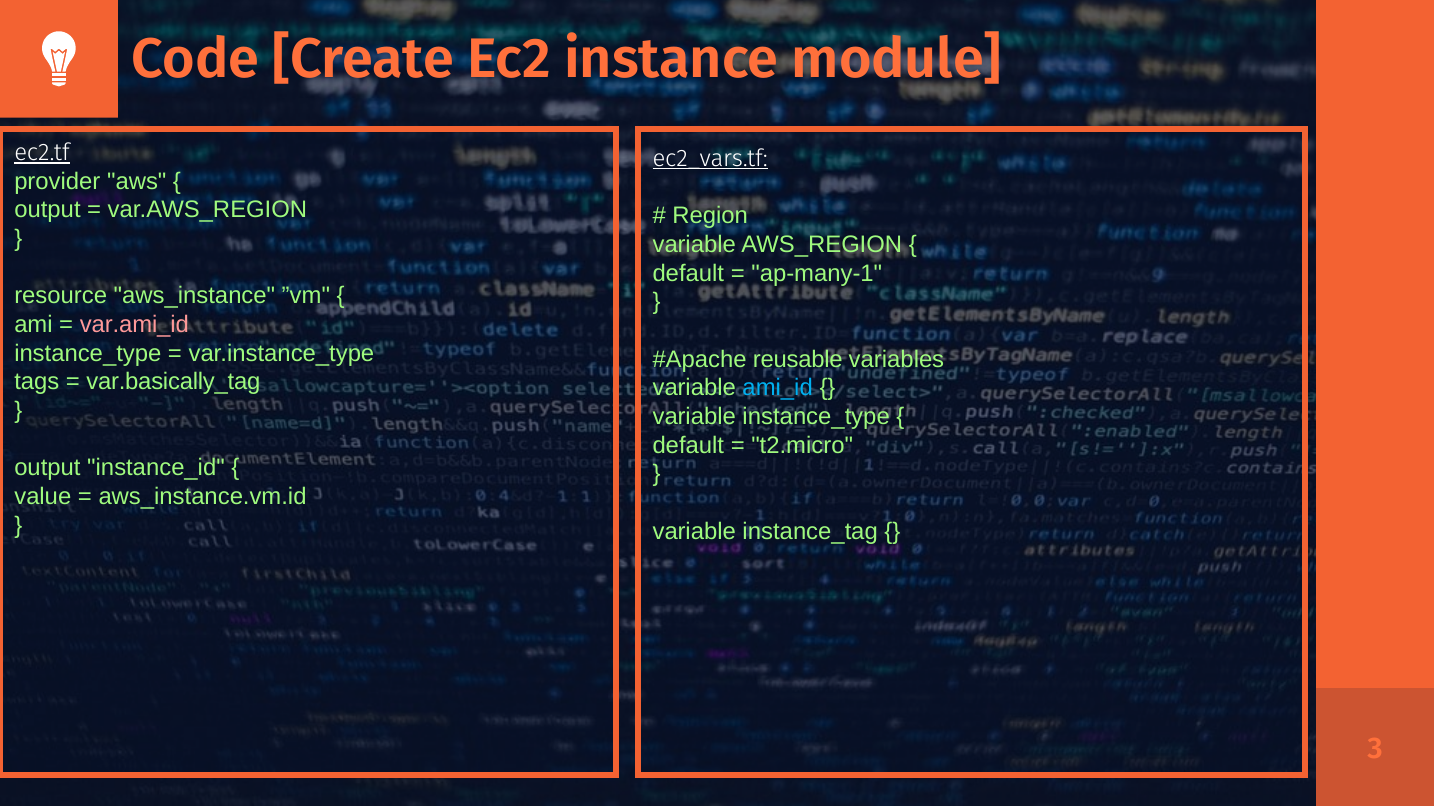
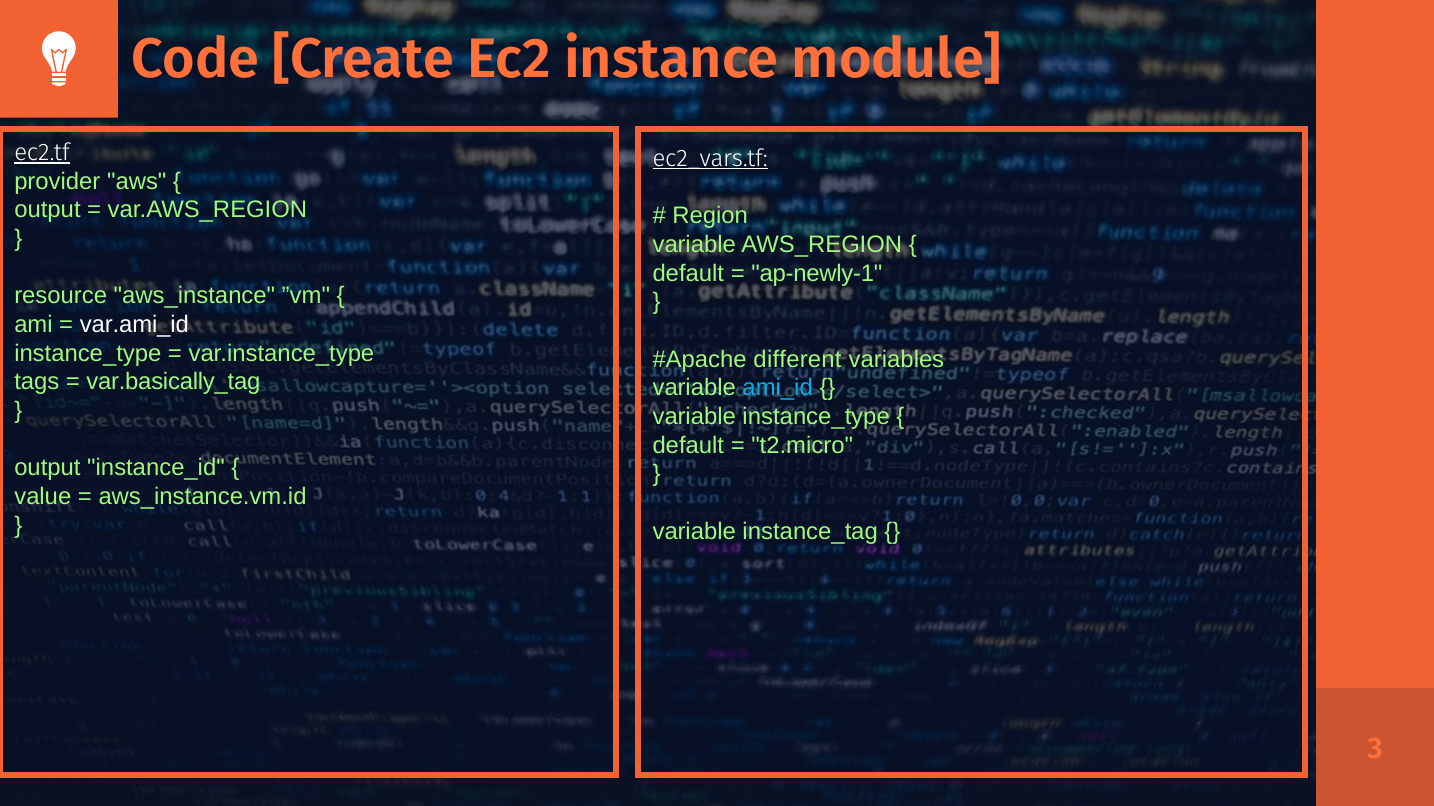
ap-many-1: ap-many-1 -> ap-newly-1
var.ami_id colour: pink -> white
reusable: reusable -> different
